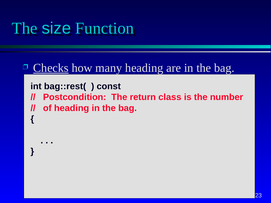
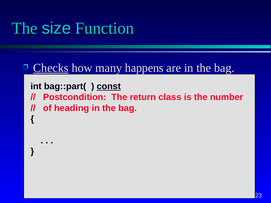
many heading: heading -> happens
bag::rest(: bag::rest( -> bag::part(
const underline: none -> present
